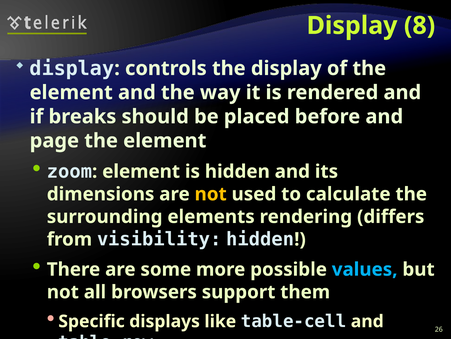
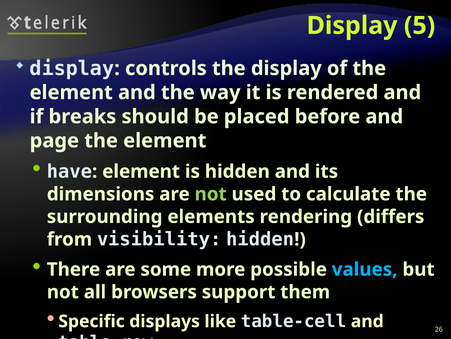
8: 8 -> 5
zoom: zoom -> have
not at (211, 194) colour: yellow -> light green
